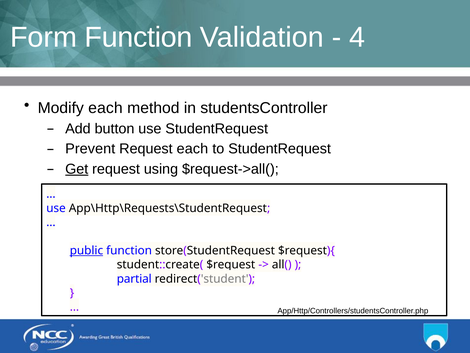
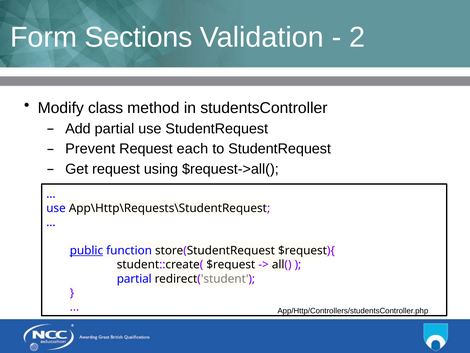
Form Function: Function -> Sections
4: 4 -> 2
Modify each: each -> class
Add button: button -> partial
Get underline: present -> none
